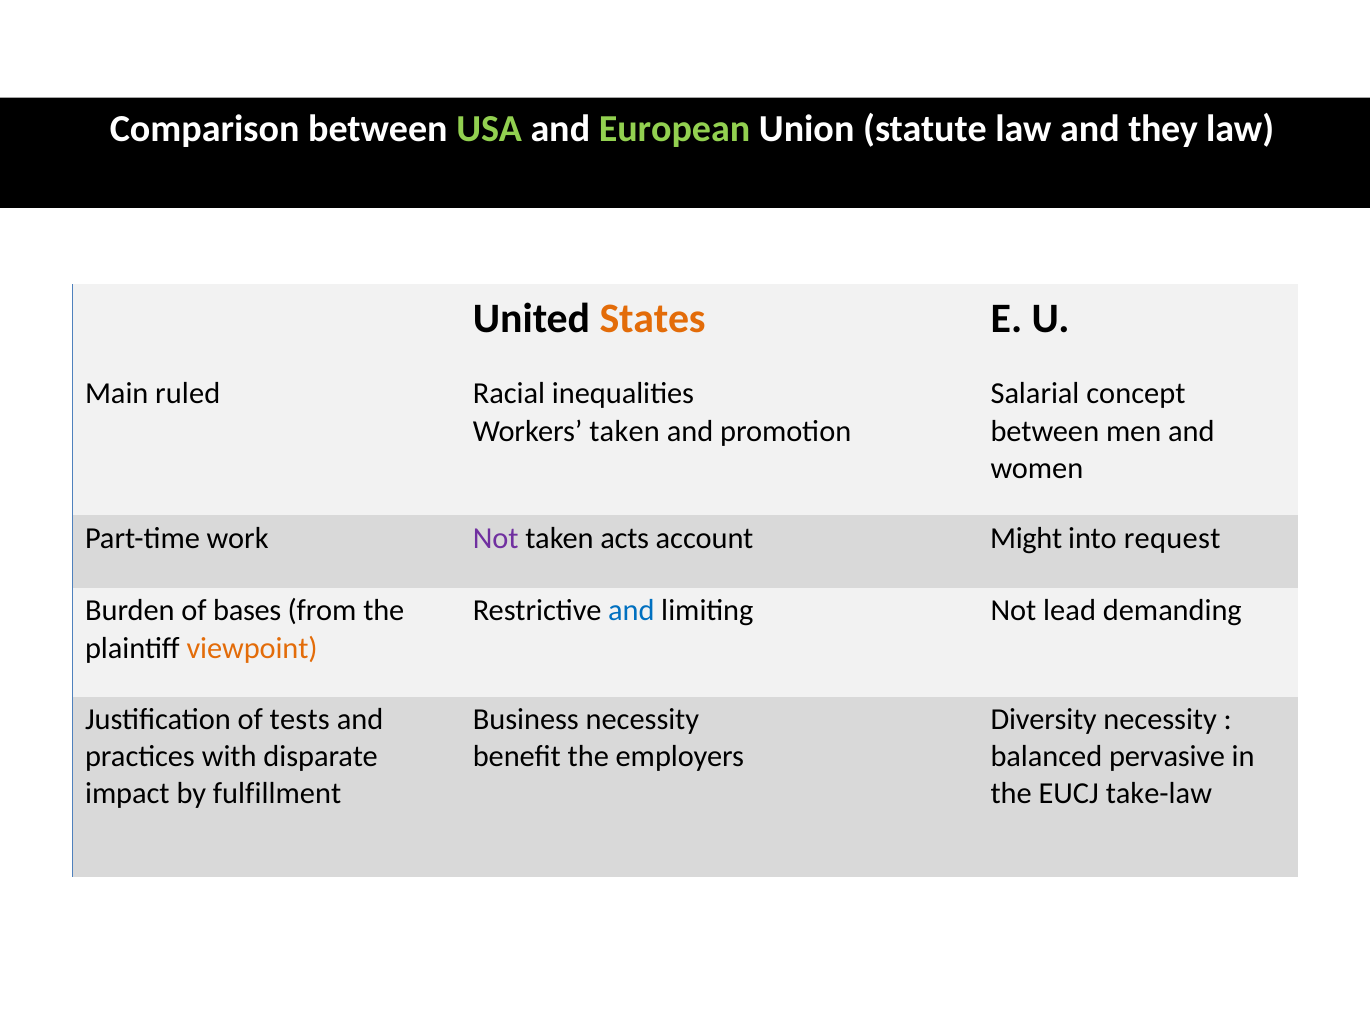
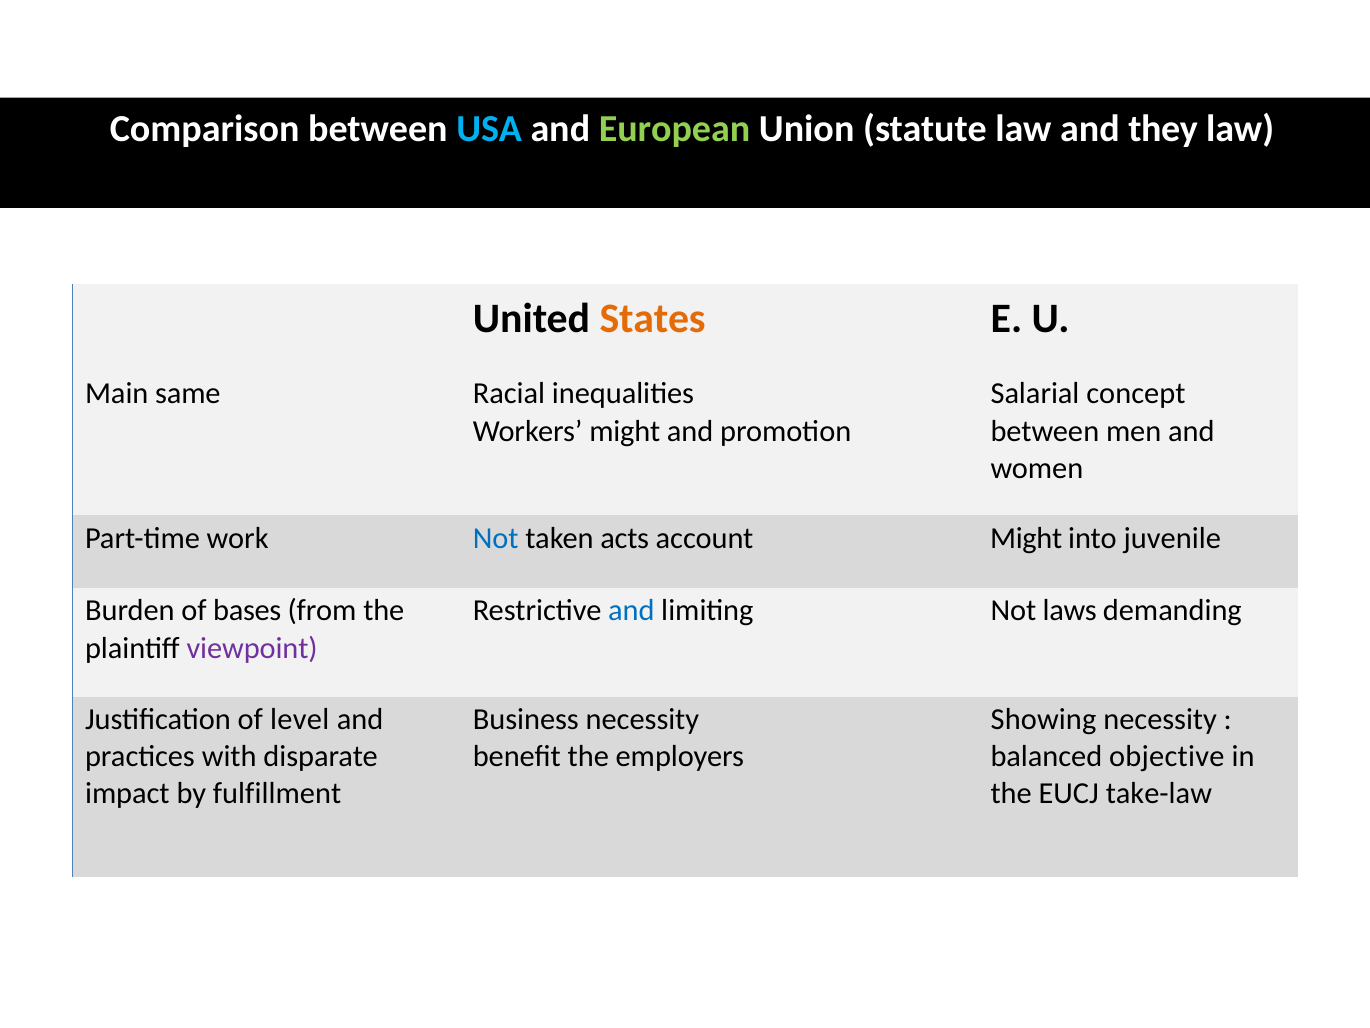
USA colour: light green -> light blue
ruled: ruled -> same
Workers taken: taken -> might
Not at (496, 538) colour: purple -> blue
request: request -> juvenile
lead: lead -> laws
viewpoint colour: orange -> purple
tests: tests -> level
Diversity: Diversity -> Showing
pervasive: pervasive -> objective
